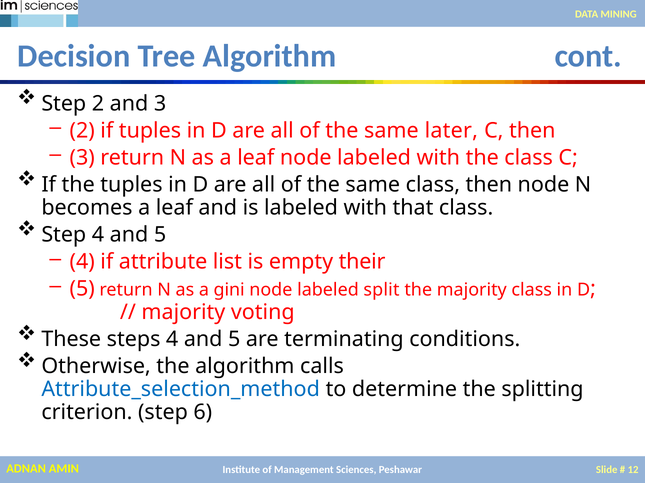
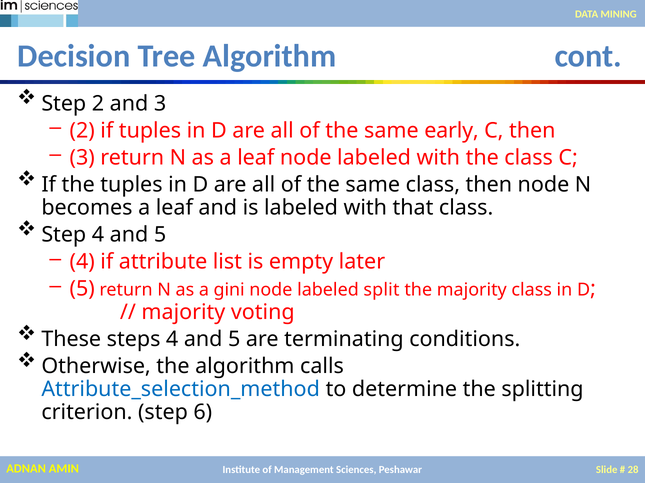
later: later -> early
their: their -> later
12: 12 -> 28
